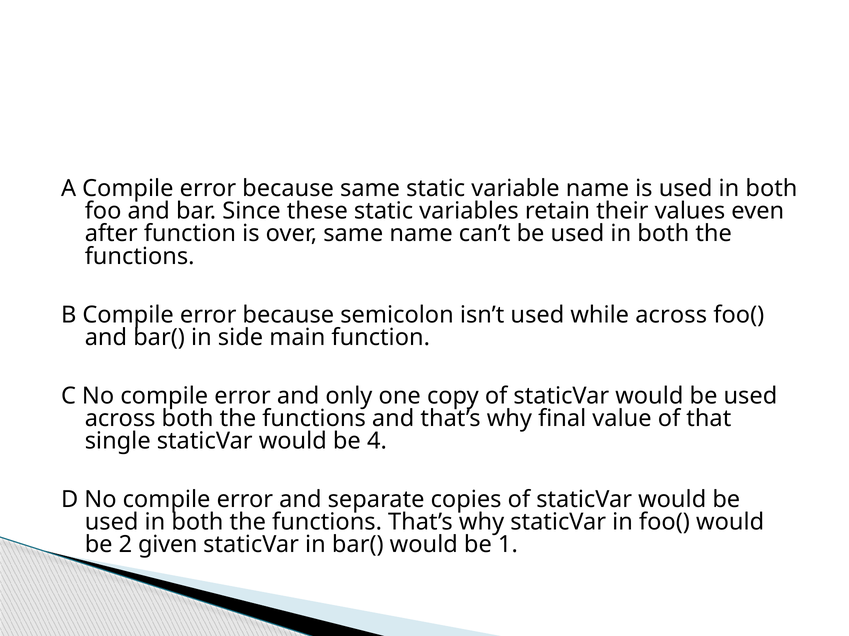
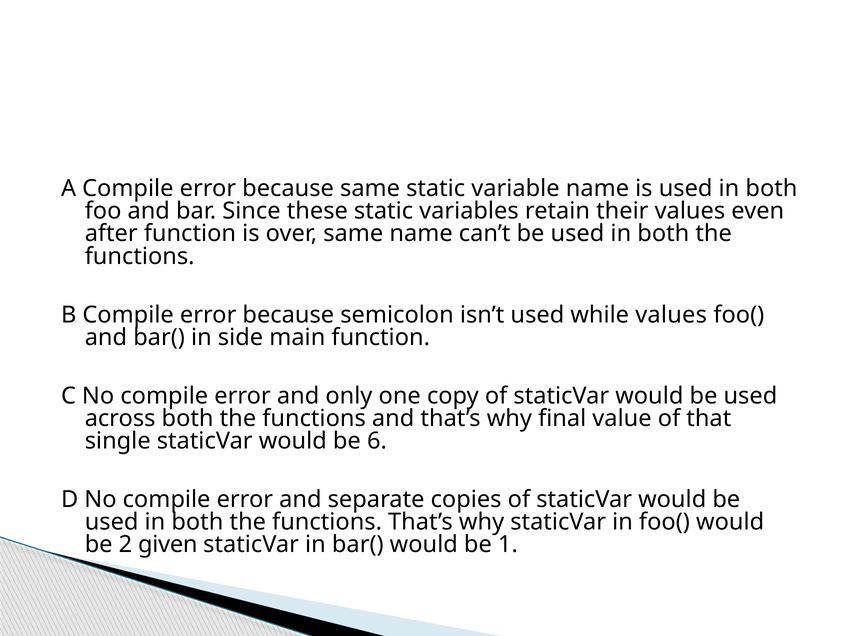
while across: across -> values
4: 4 -> 6
